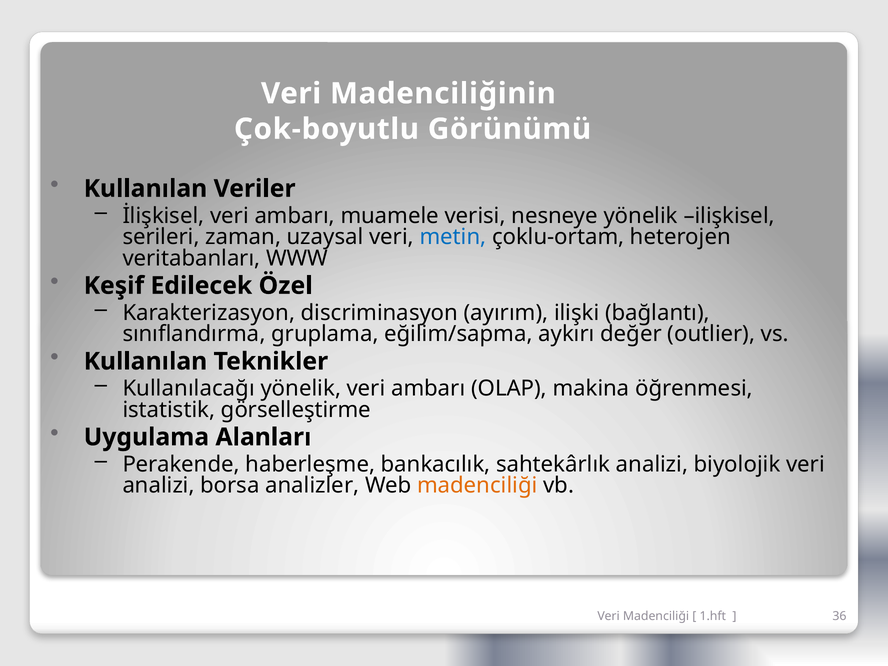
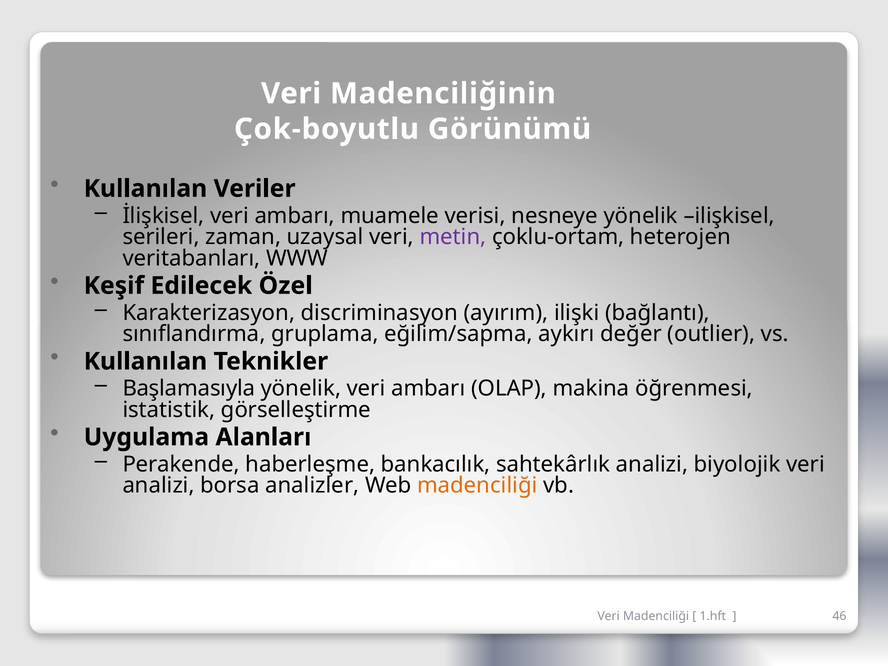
metin colour: blue -> purple
Kullanılacağı: Kullanılacağı -> Başlamasıyla
36: 36 -> 46
